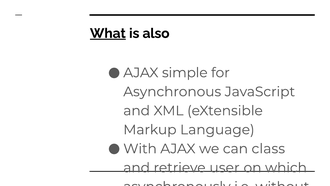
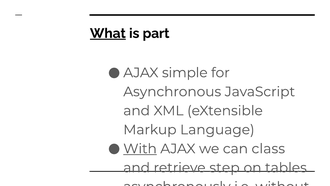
also: also -> part
With underline: none -> present
user: user -> step
which: which -> tables
